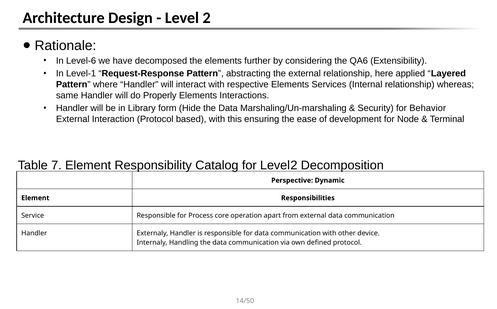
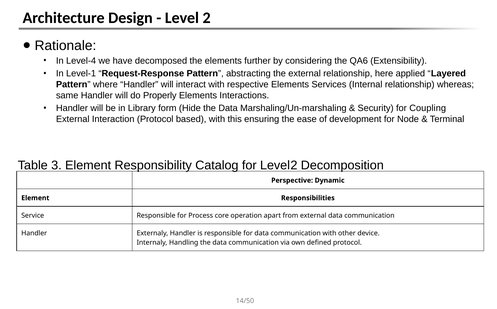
Level-6: Level-6 -> Level-4
Behavior: Behavior -> Coupling
7: 7 -> 3
